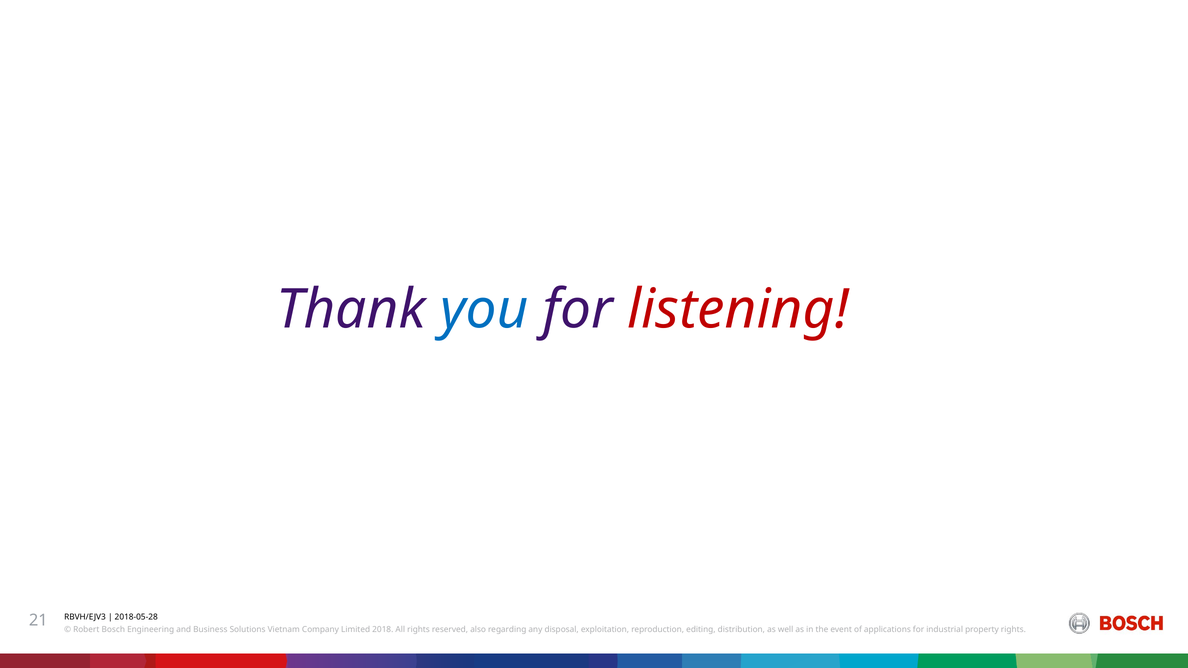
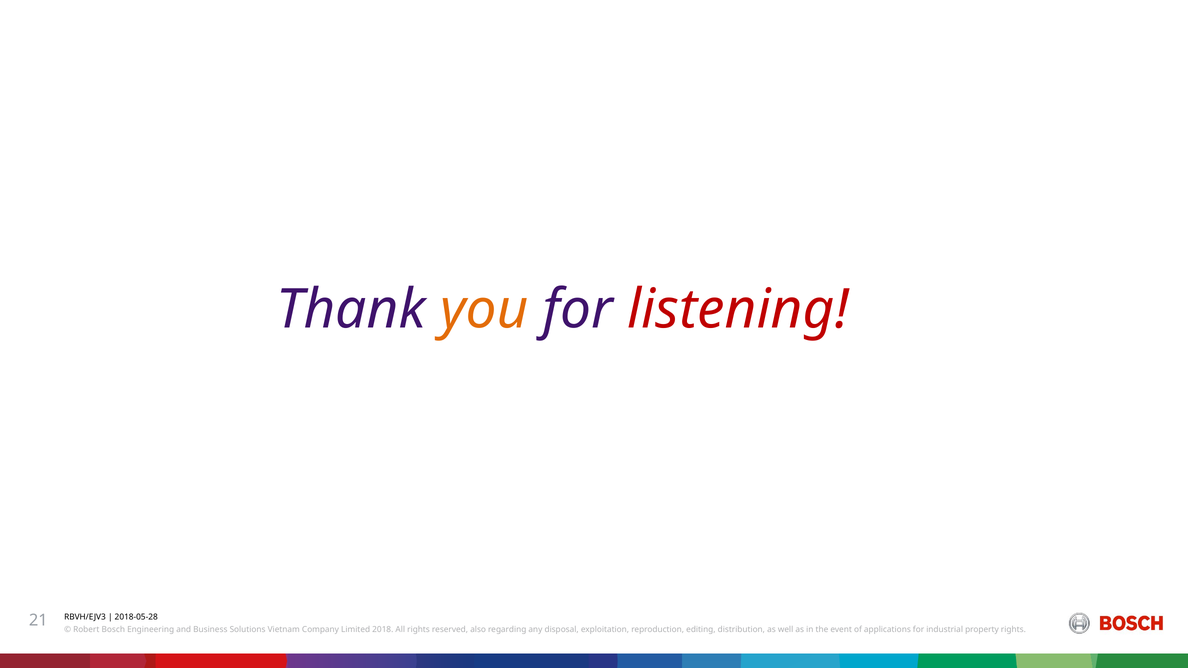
you colour: blue -> orange
